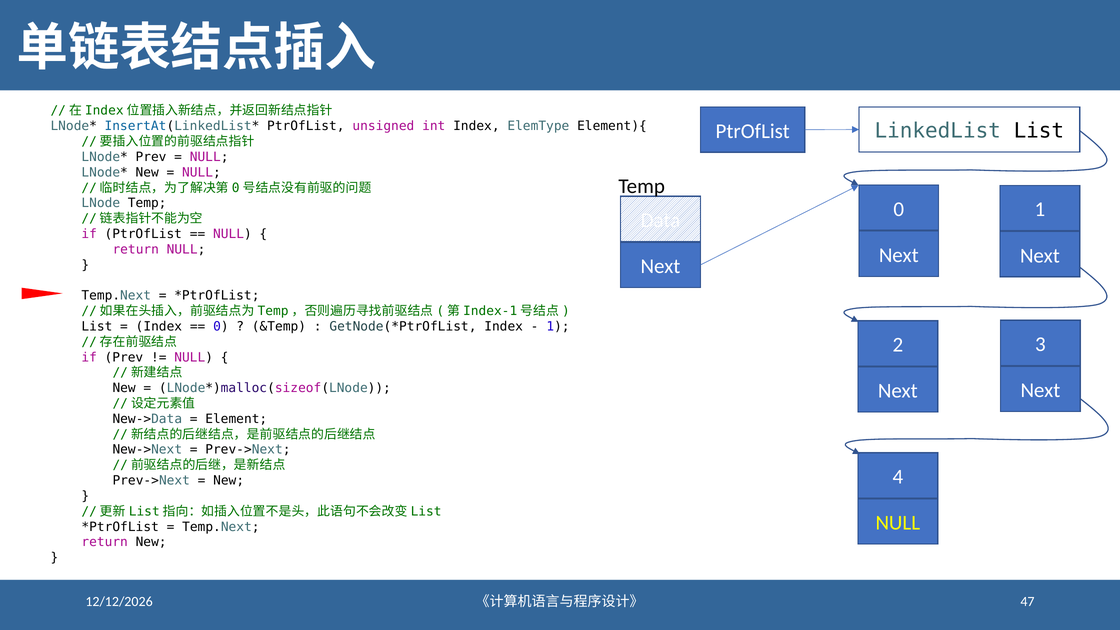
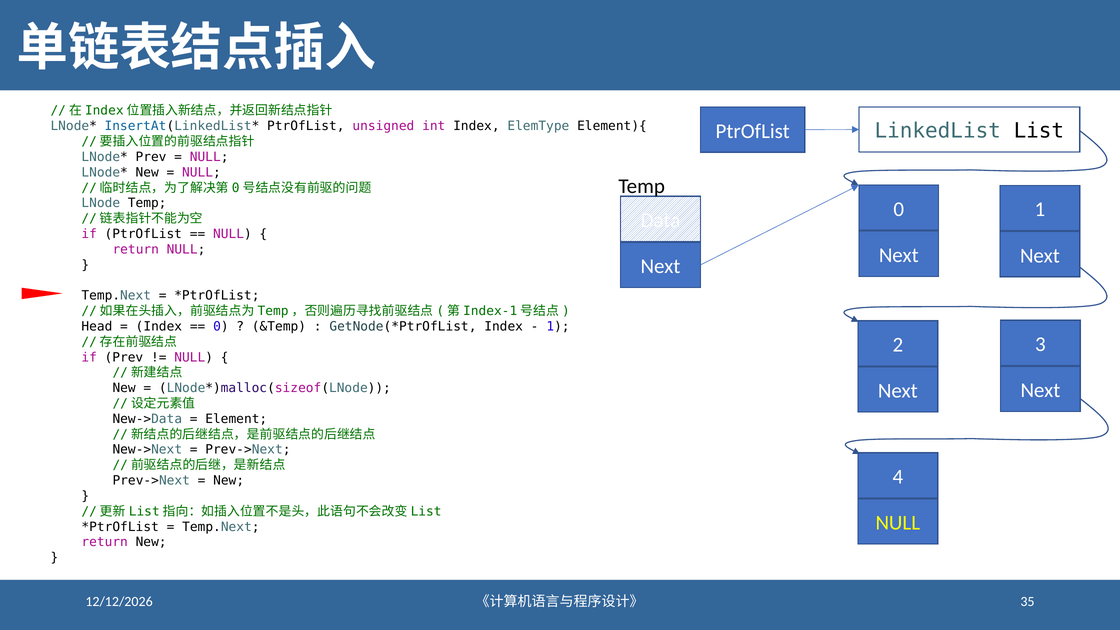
List at (97, 326): List -> Head
47: 47 -> 35
